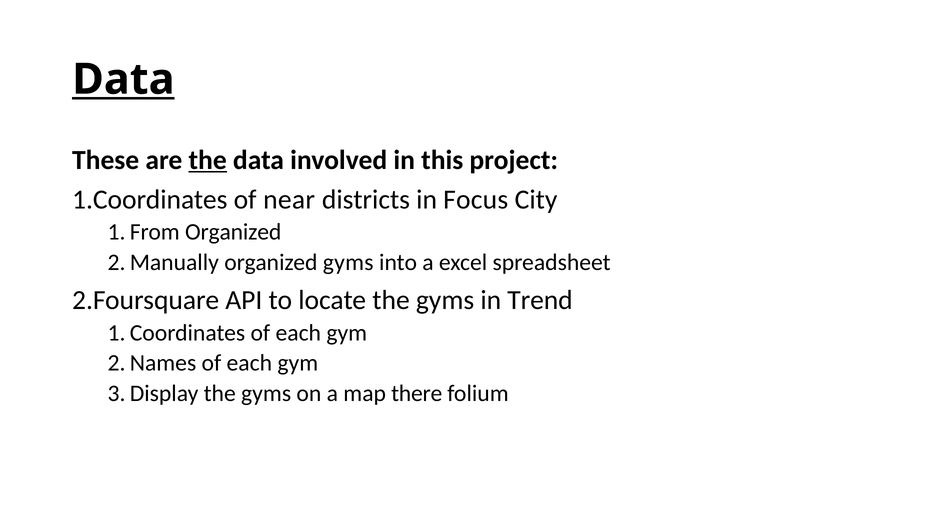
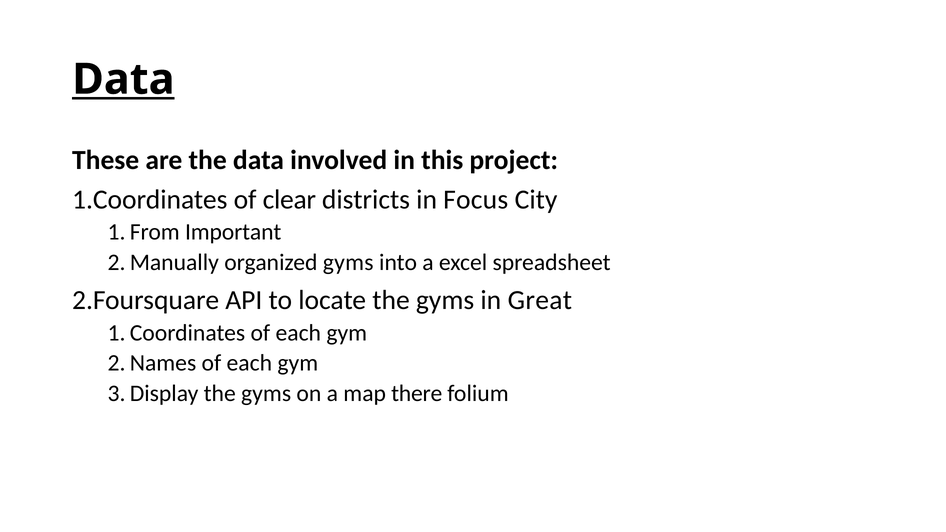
the at (208, 160) underline: present -> none
near: near -> clear
Organized at (233, 232): Organized -> Important
Trend: Trend -> Great
